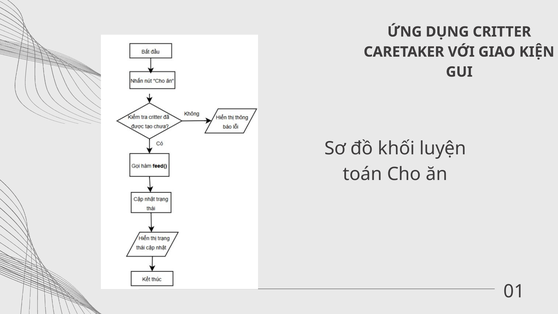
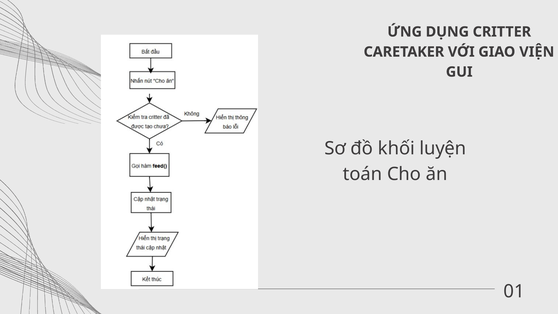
KIỆN: KIỆN -> VIỆN
